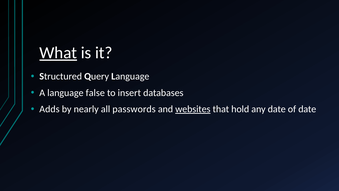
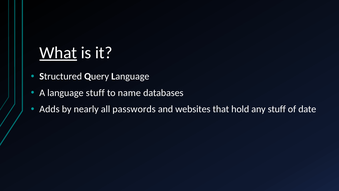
language false: false -> stuff
insert: insert -> name
websites underline: present -> none
any date: date -> stuff
